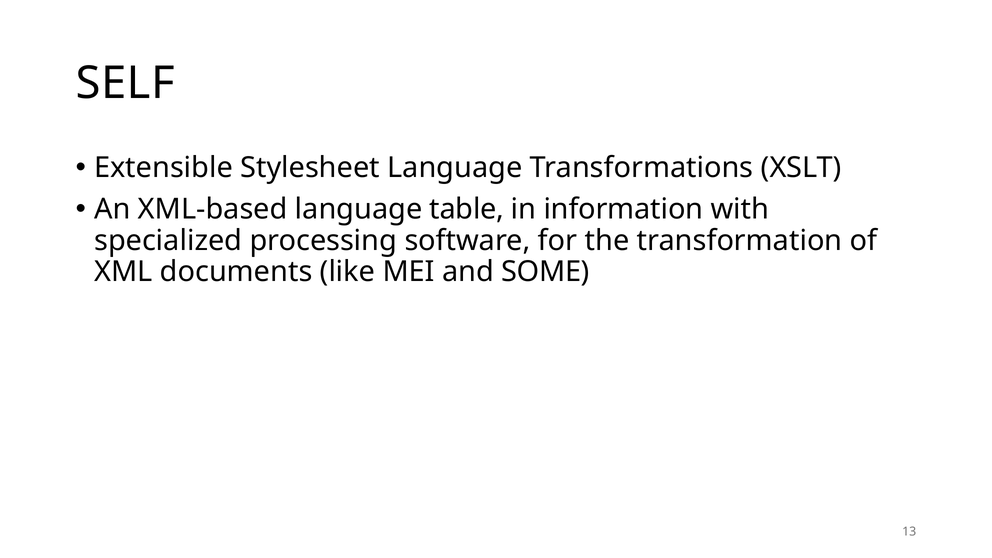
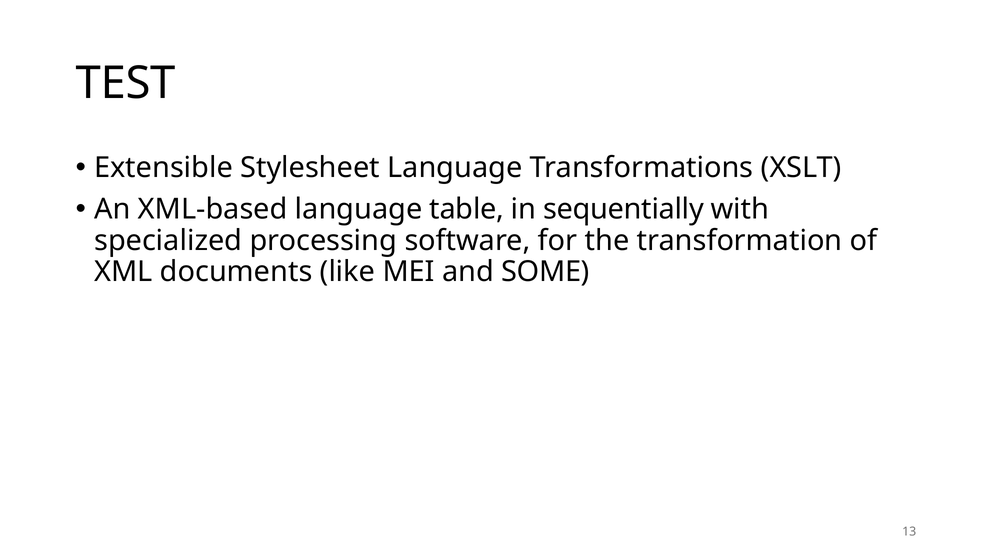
SELF: SELF -> TEST
information: information -> sequentially
